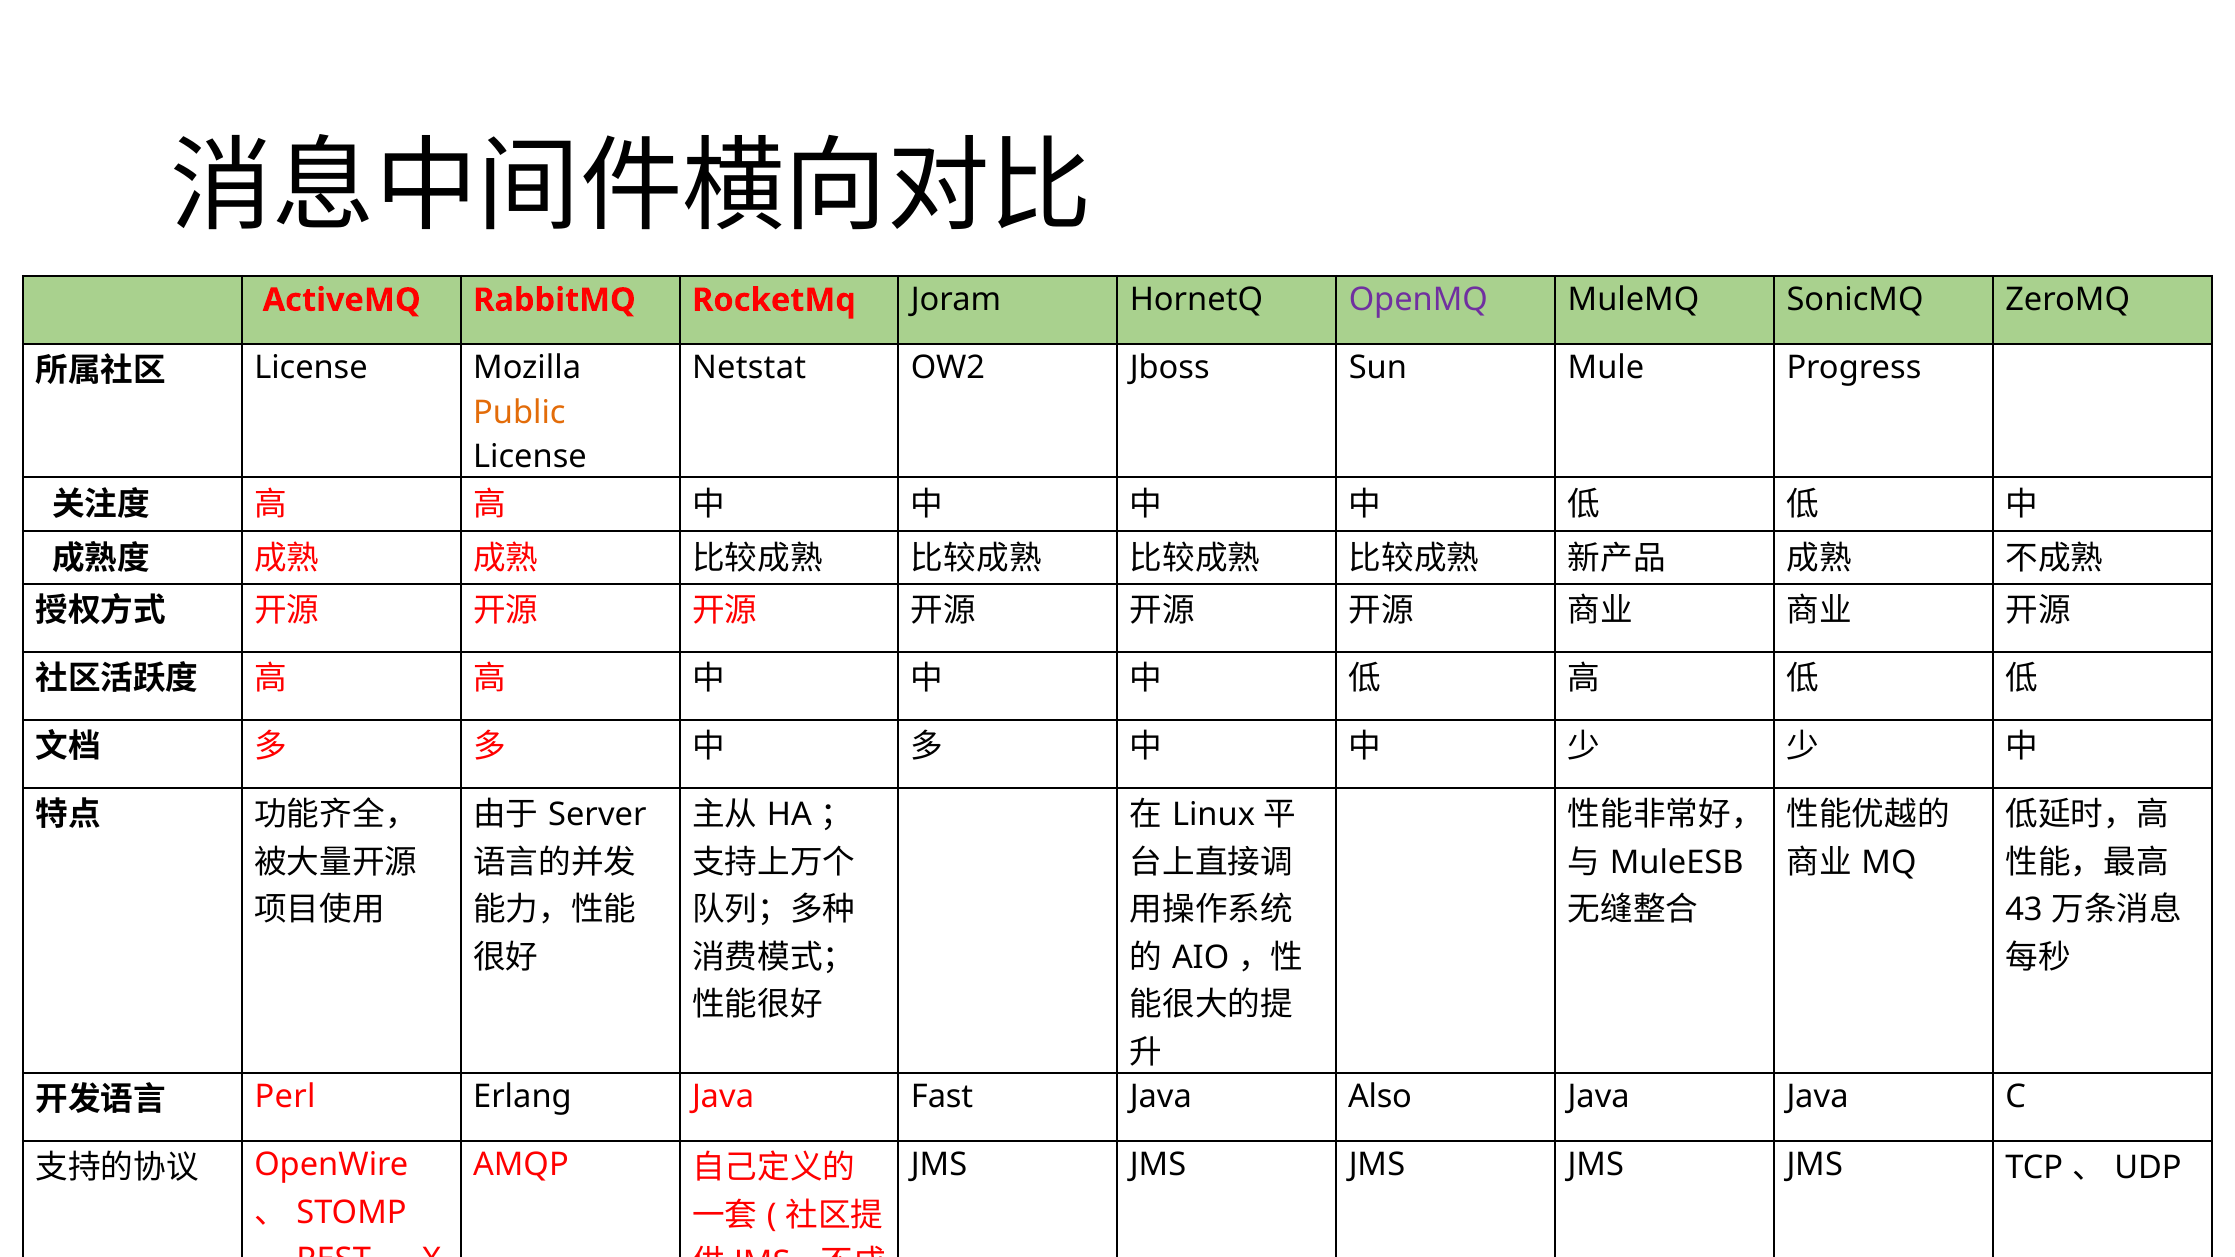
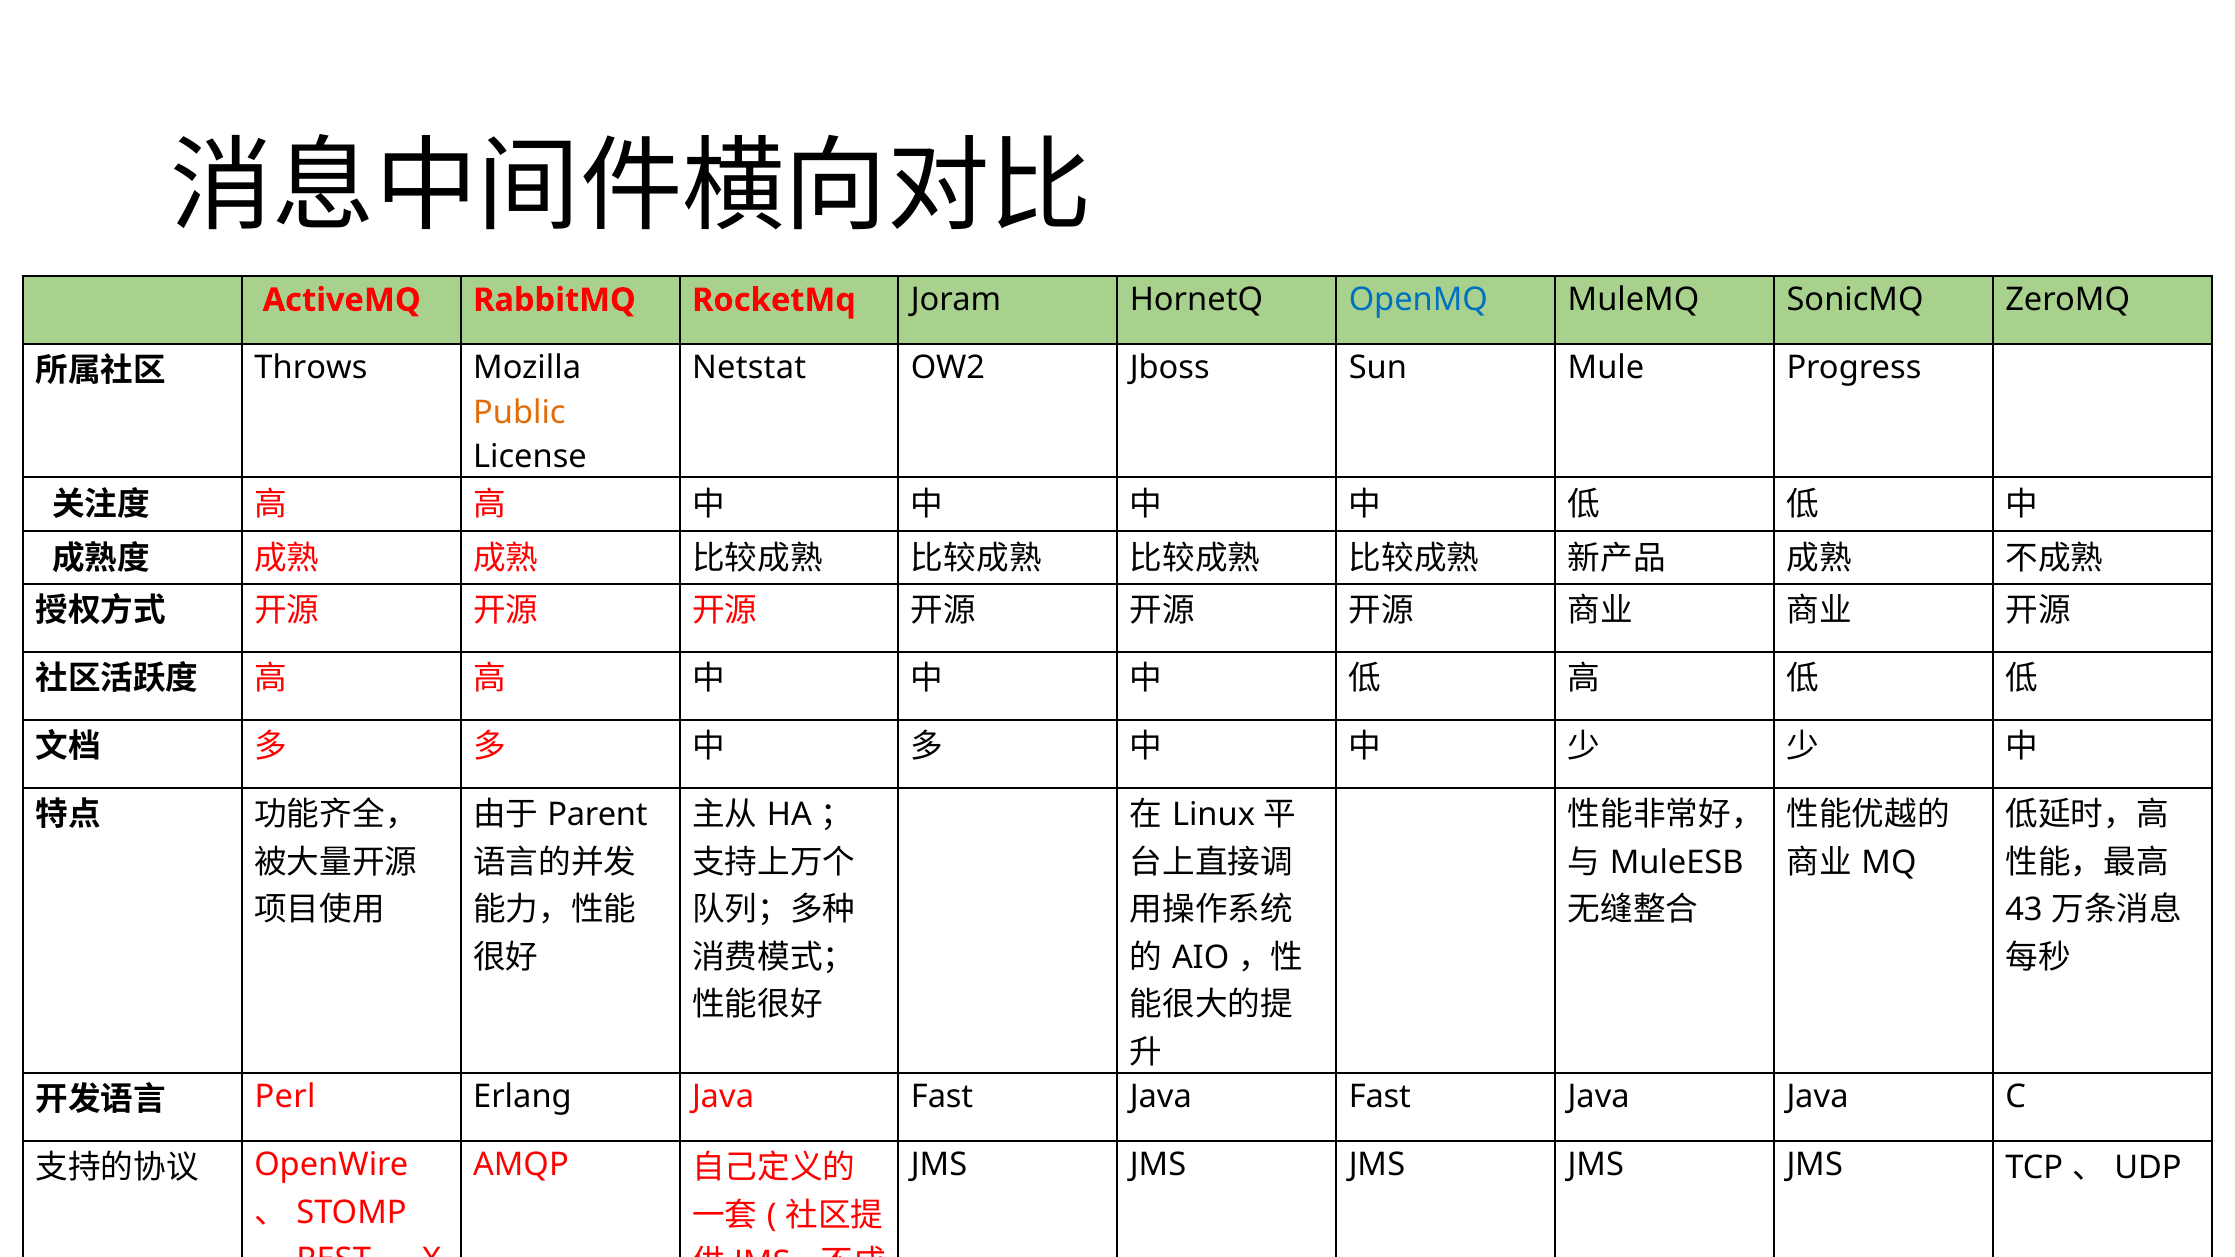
OpenMQ colour: purple -> blue
License at (311, 368): License -> Throws
Server: Server -> Parent
Also at (1380, 1097): Also -> Fast
